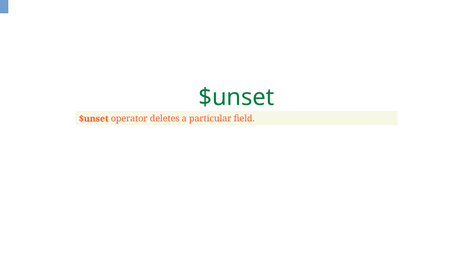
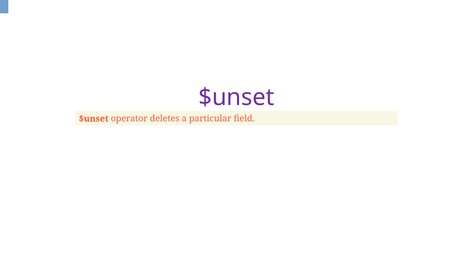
$unset at (236, 97) colour: green -> purple
